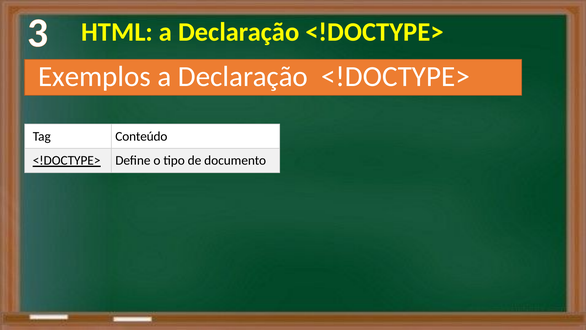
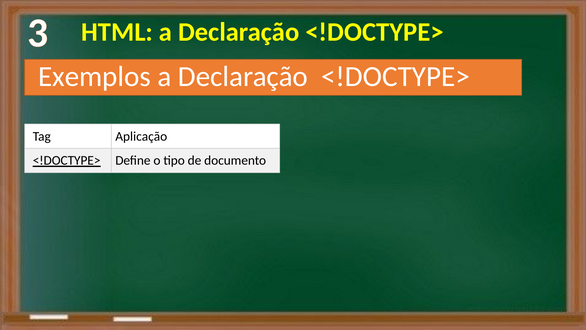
Conteúdo: Conteúdo -> Aplicação
